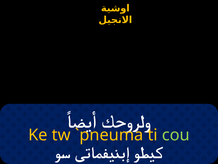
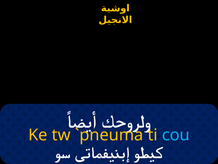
cou colour: light green -> light blue
